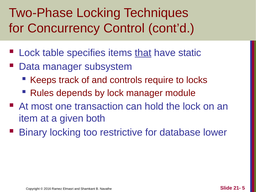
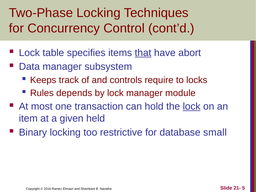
static: static -> abort
lock at (192, 107) underline: none -> present
both: both -> held
lower: lower -> small
